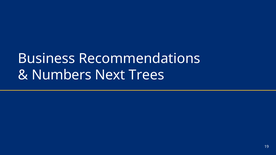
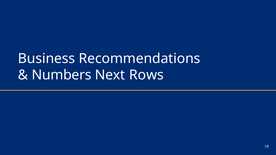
Trees: Trees -> Rows
